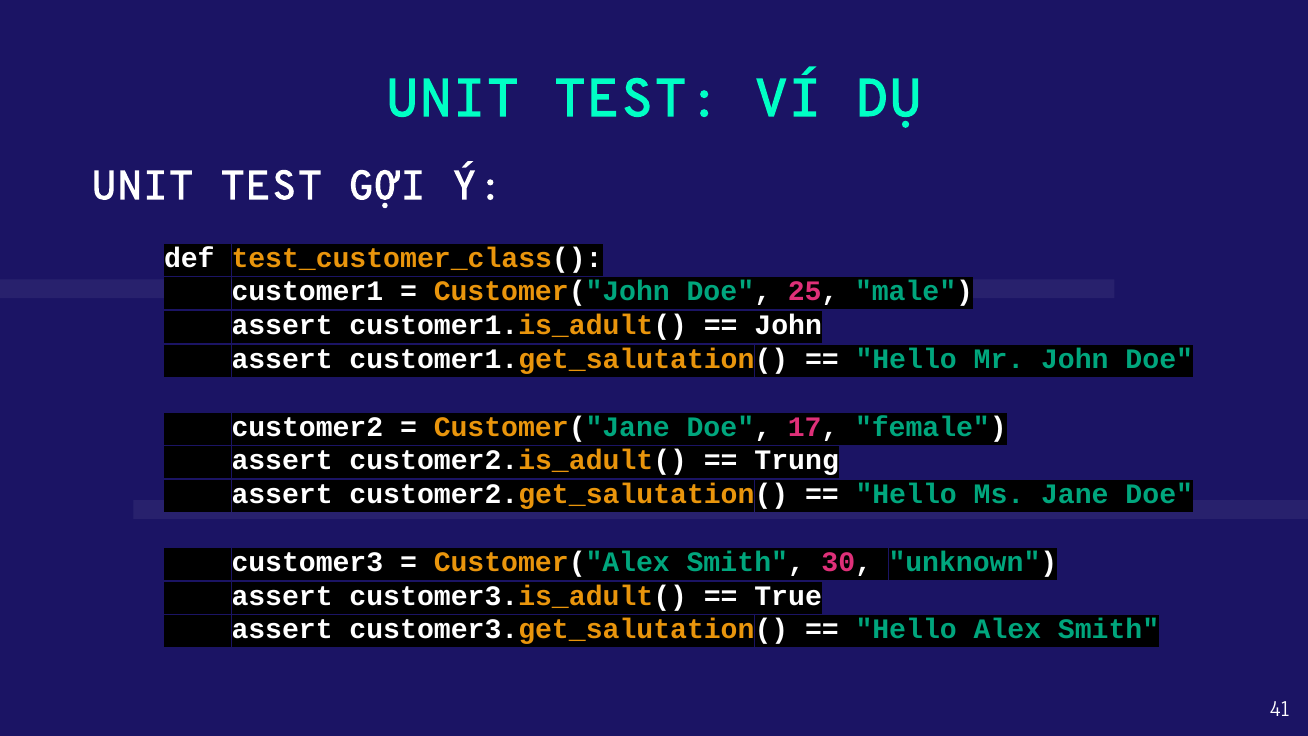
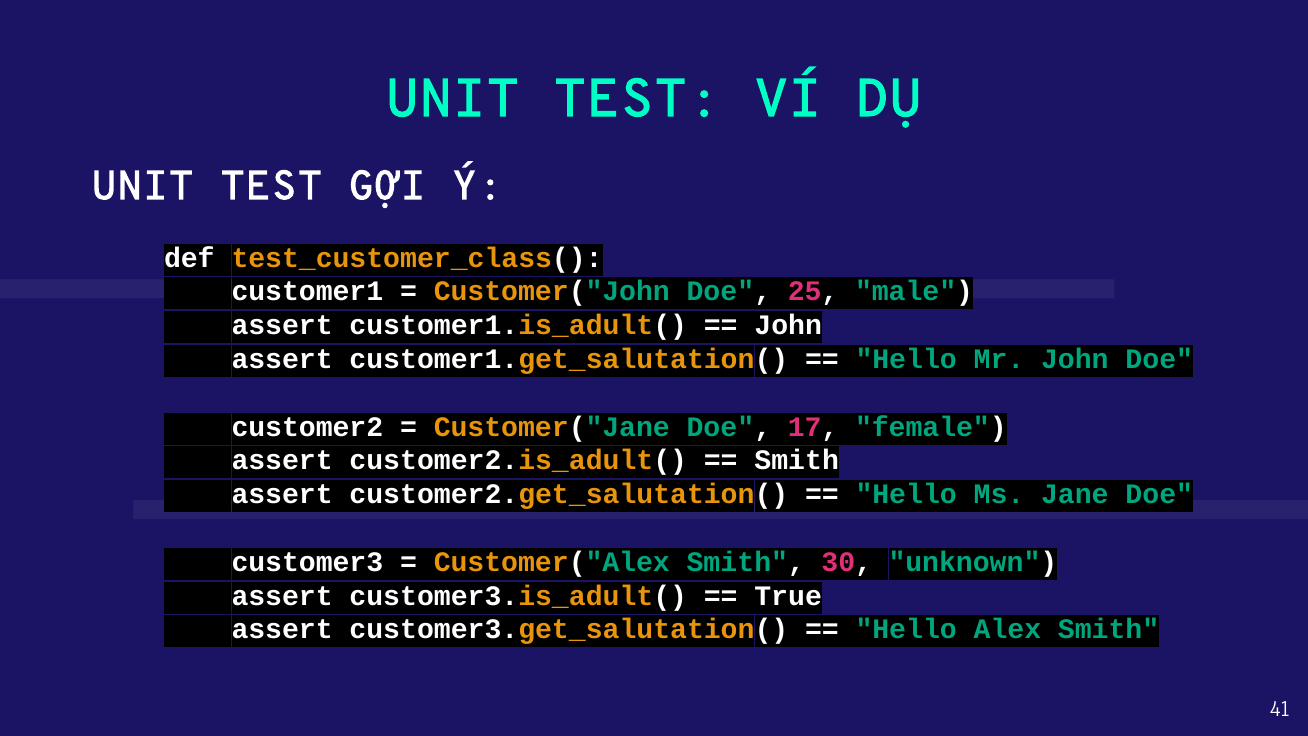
Trung at (797, 460): Trung -> Smith
